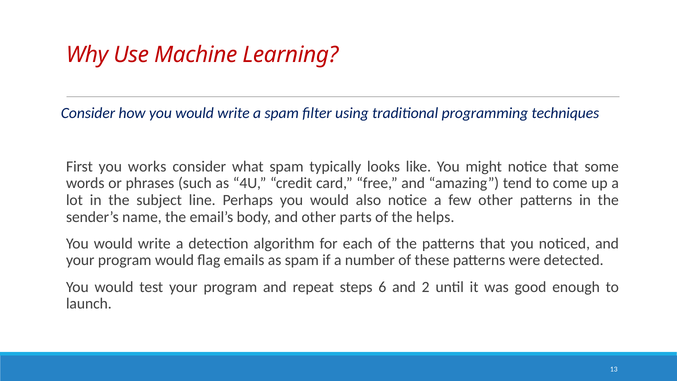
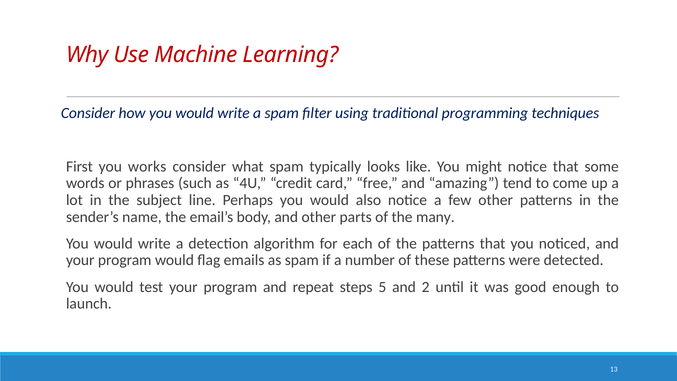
helps: helps -> many
6: 6 -> 5
